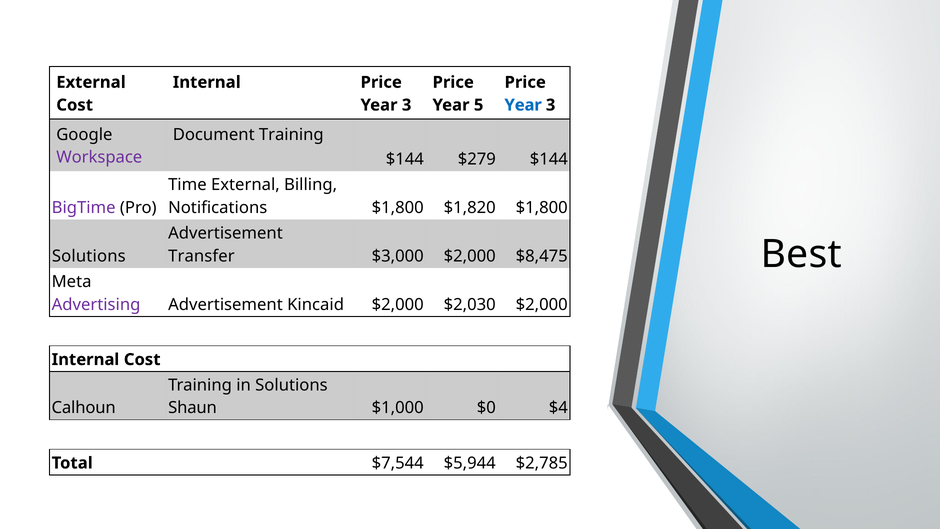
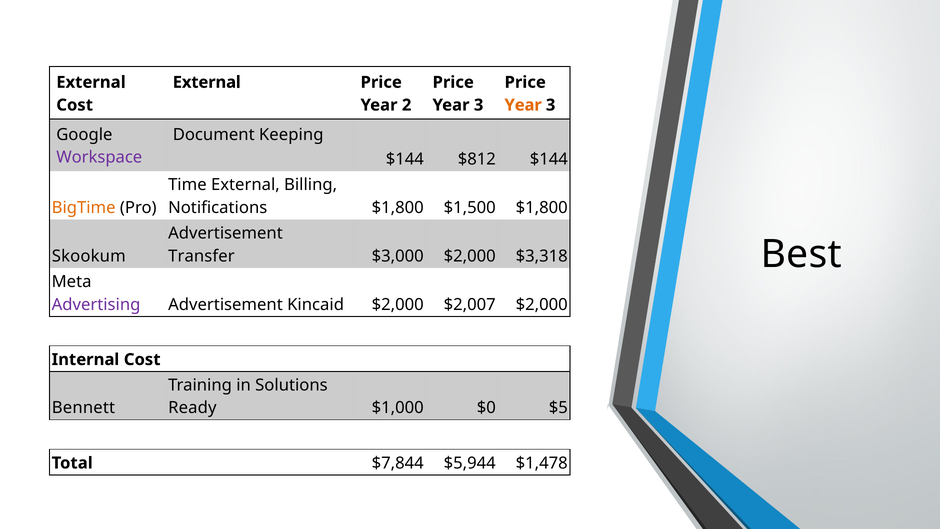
Internal at (207, 82): Internal -> External
3 at (407, 105): 3 -> 2
5 at (479, 105): 5 -> 3
Year at (523, 105) colour: blue -> orange
Document Training: Training -> Keeping
$279: $279 -> $812
BigTime colour: purple -> orange
$1,820: $1,820 -> $1,500
Solutions at (89, 256): Solutions -> Skookum
$8,475: $8,475 -> $3,318
$2,030: $2,030 -> $2,007
Calhoun: Calhoun -> Bennett
Shaun: Shaun -> Ready
$4: $4 -> $5
$7,544: $7,544 -> $7,844
$2,785: $2,785 -> $1,478
